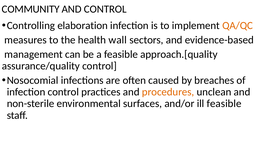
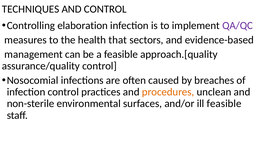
COMMUNITY: COMMUNITY -> TECHNIQUES
QA/QC colour: orange -> purple
wall: wall -> that
